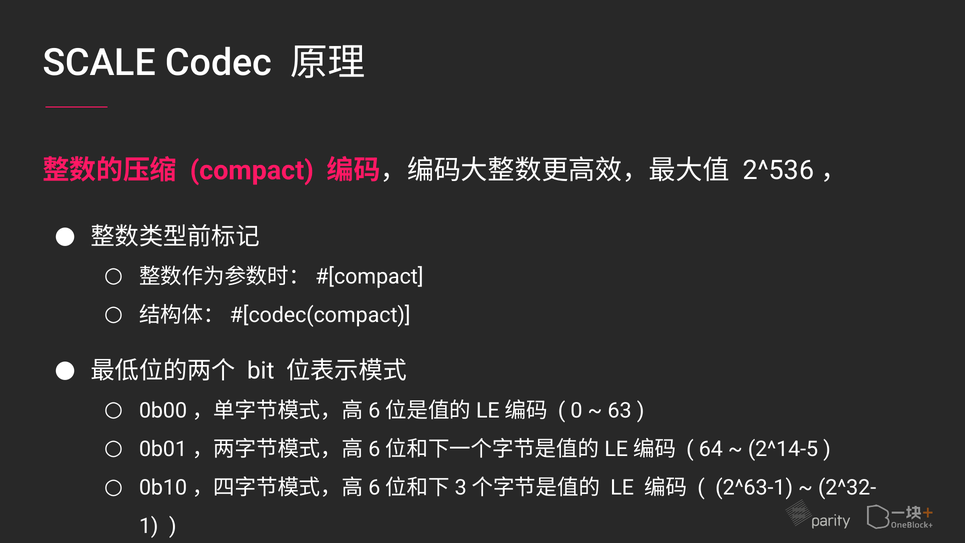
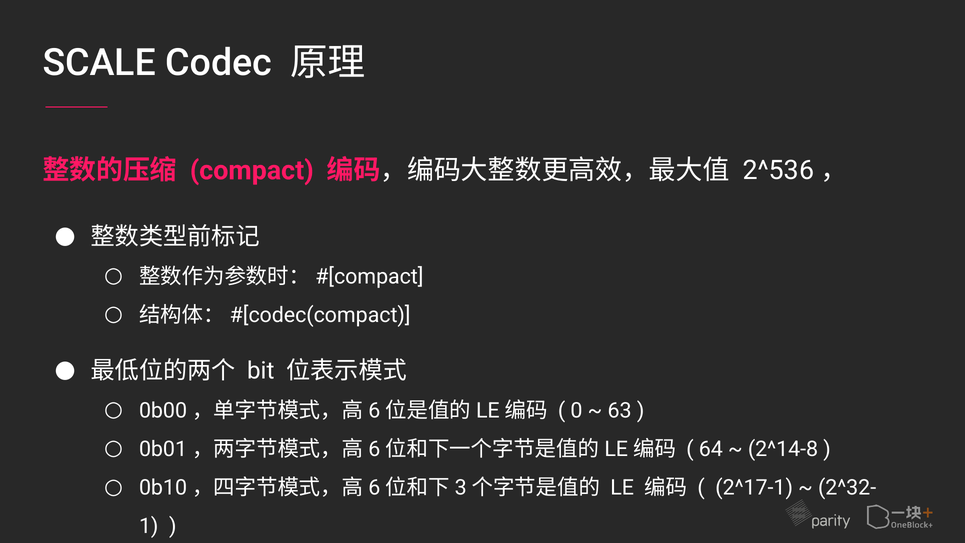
2^14-5: 2^14-5 -> 2^14-8
2^63-1: 2^63-1 -> 2^17-1
